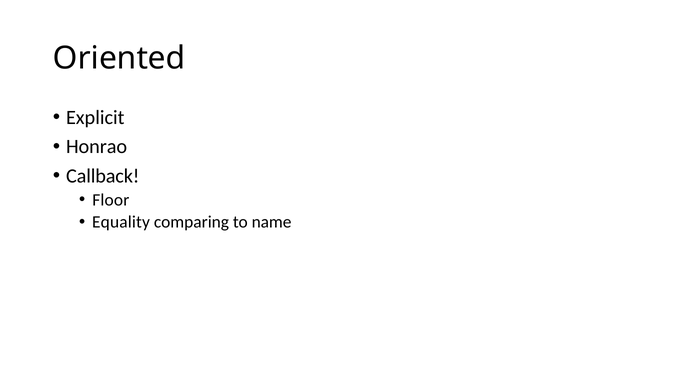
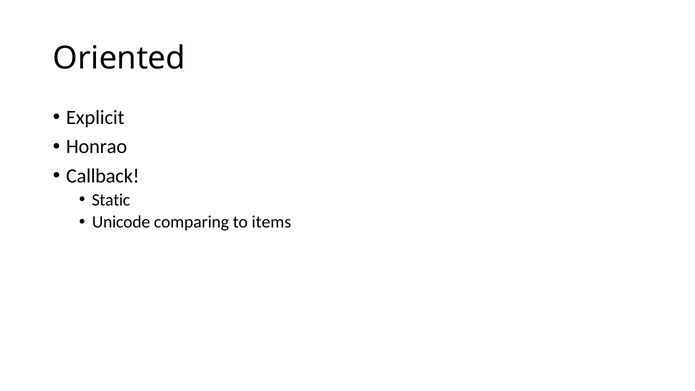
Floor: Floor -> Static
Equality: Equality -> Unicode
name: name -> items
